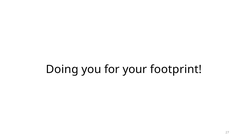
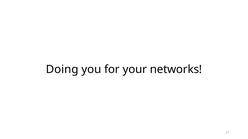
footprint: footprint -> networks
